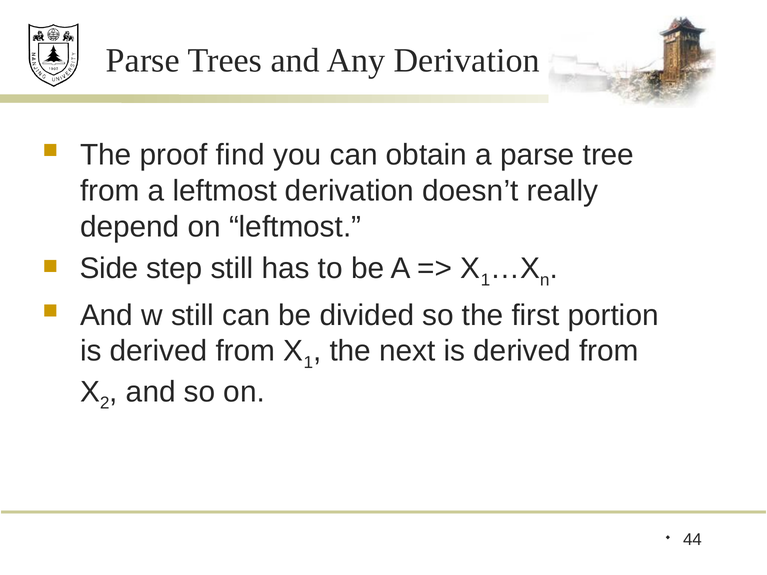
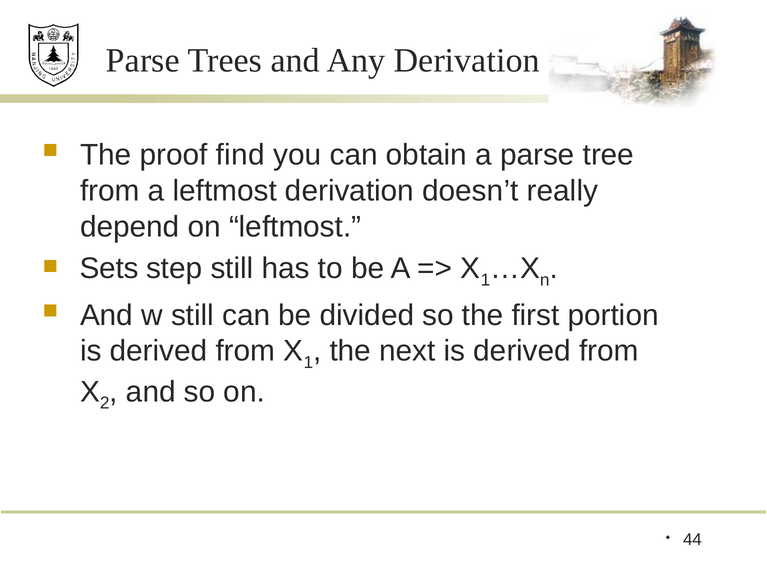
Side: Side -> Sets
